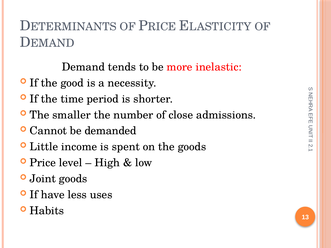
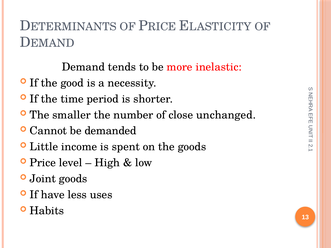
admissions: admissions -> unchanged
